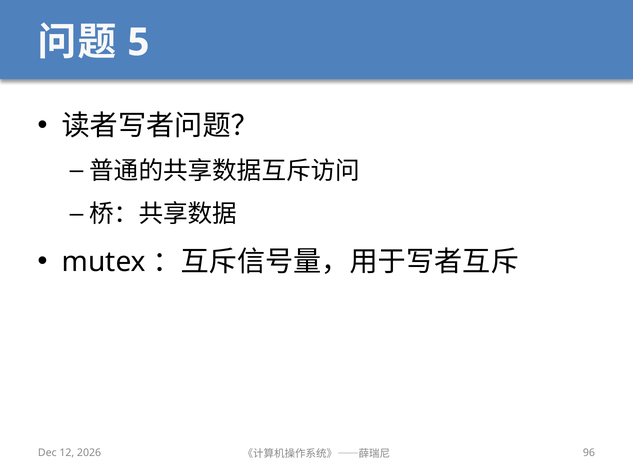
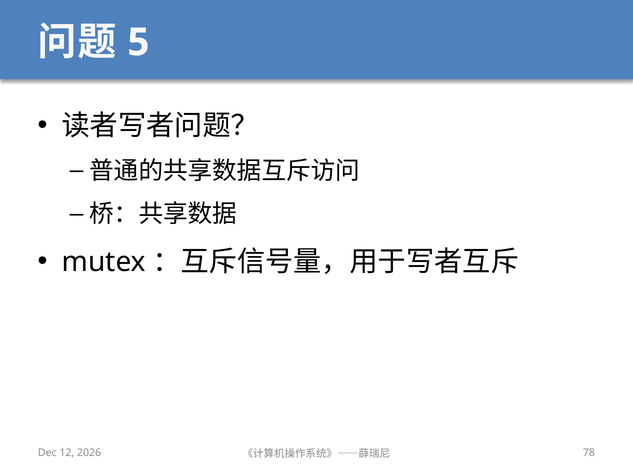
96: 96 -> 78
